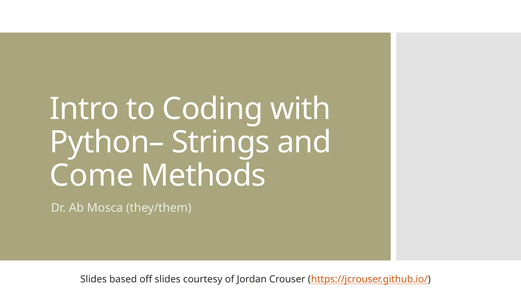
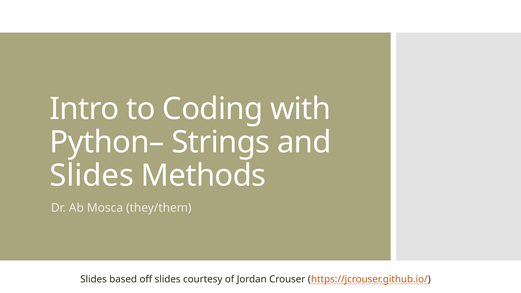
Come at (92, 176): Come -> Slides
